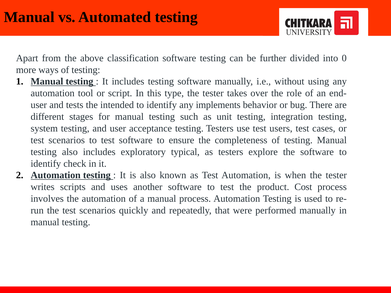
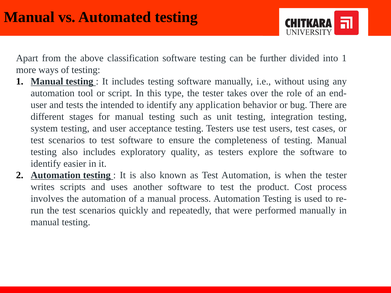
into 0: 0 -> 1
implements: implements -> application
typical: typical -> quality
check: check -> easier
